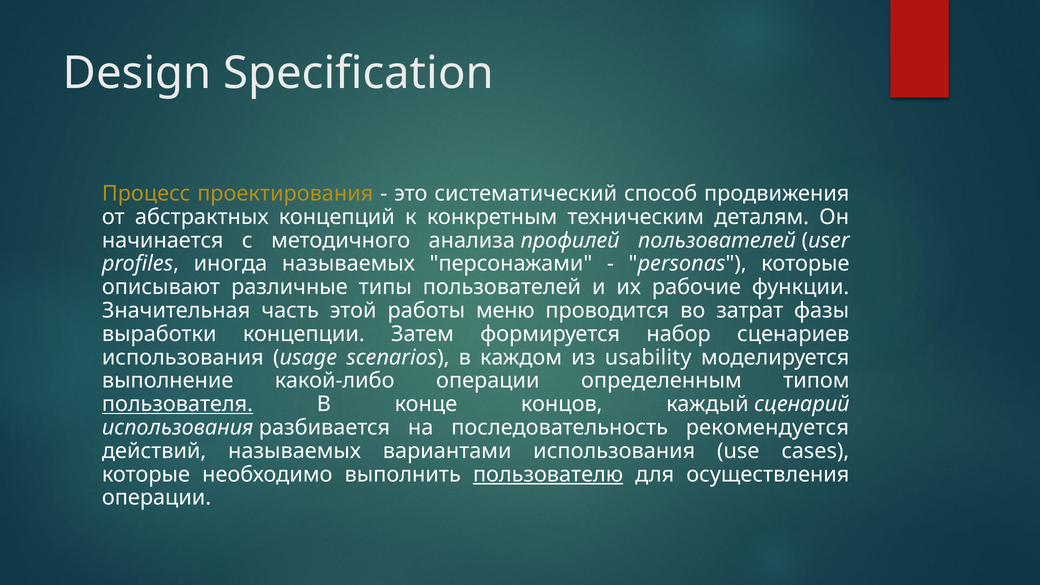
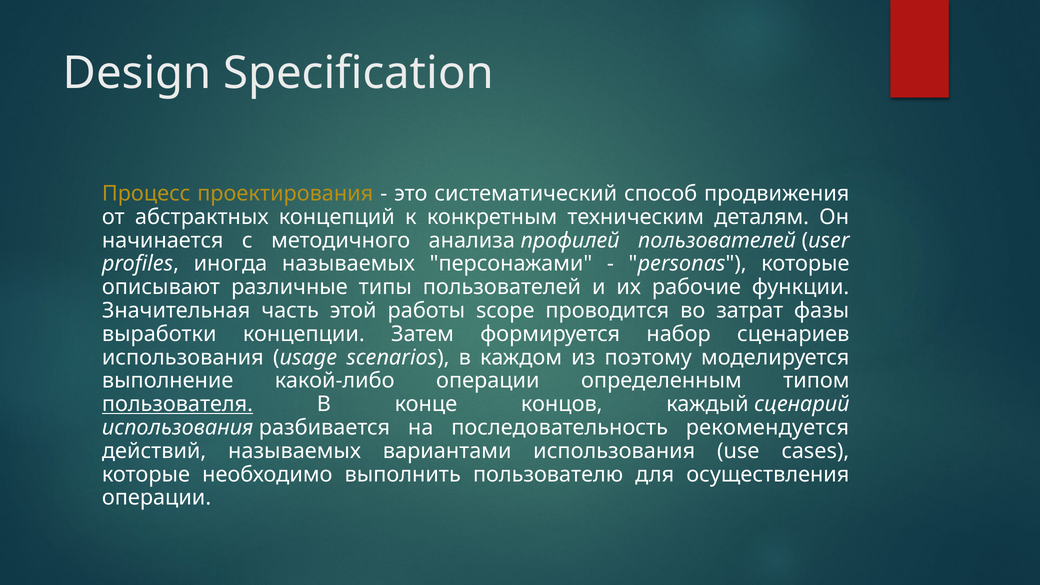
меню: меню -> scope
usability: usability -> поэтому
пользователю underline: present -> none
